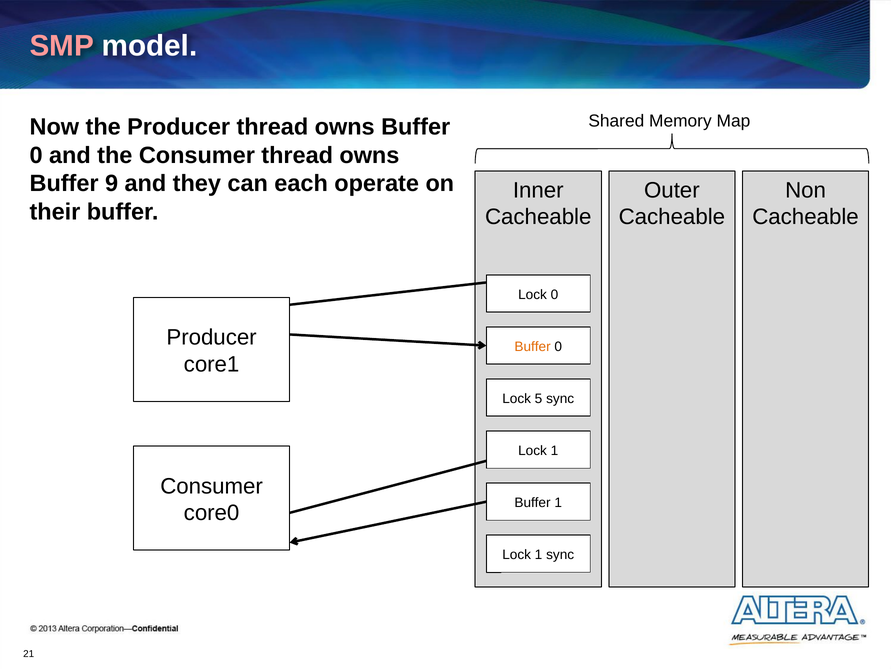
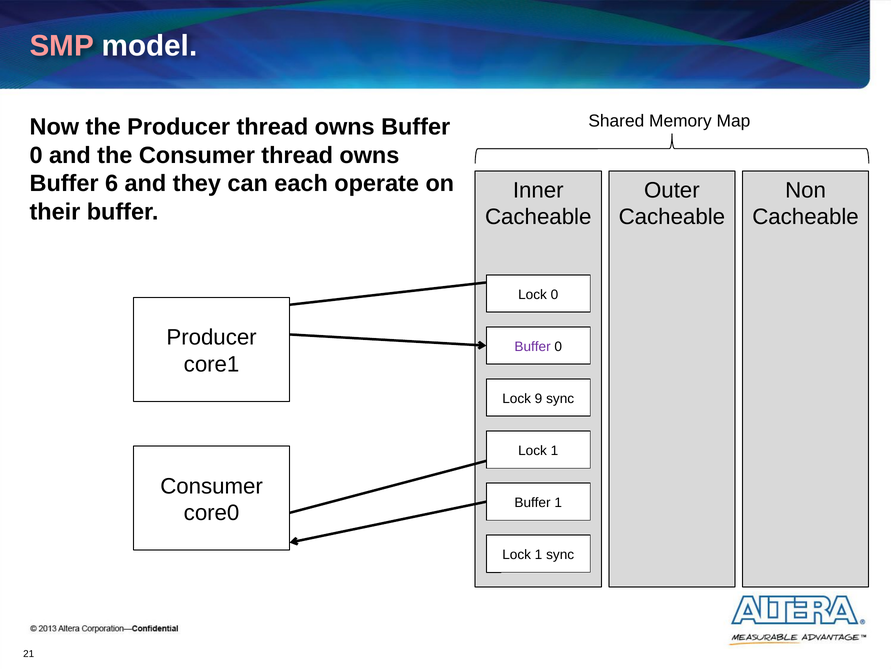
9: 9 -> 6
Buffer at (533, 346) colour: orange -> purple
5: 5 -> 9
